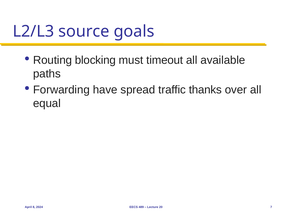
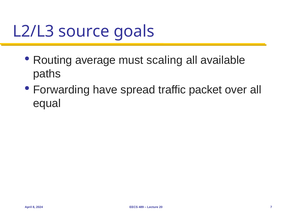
blocking: blocking -> average
timeout: timeout -> scaling
thanks: thanks -> packet
